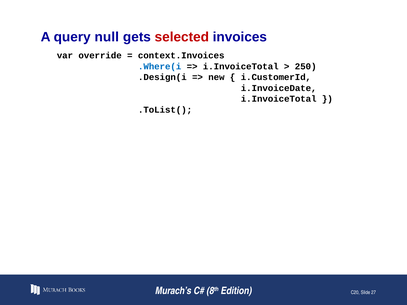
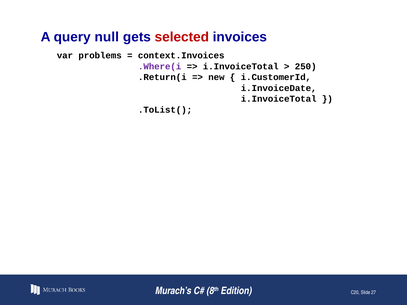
override: override -> problems
.Where(i colour: blue -> purple
.Design(i: .Design(i -> .Return(i
